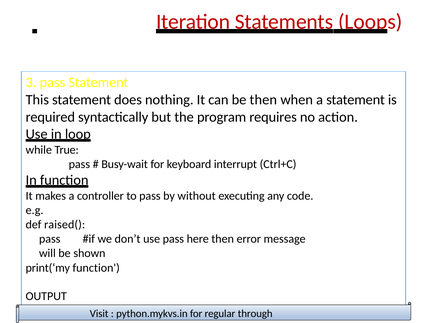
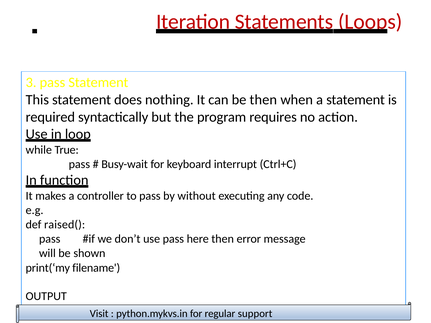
print(‘my function: function -> filename
through: through -> support
